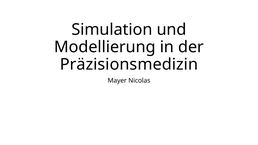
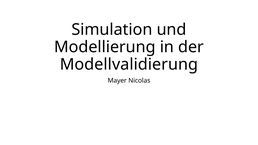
Präzisionsmedizin: Präzisionsmedizin -> Modellvalidierung
